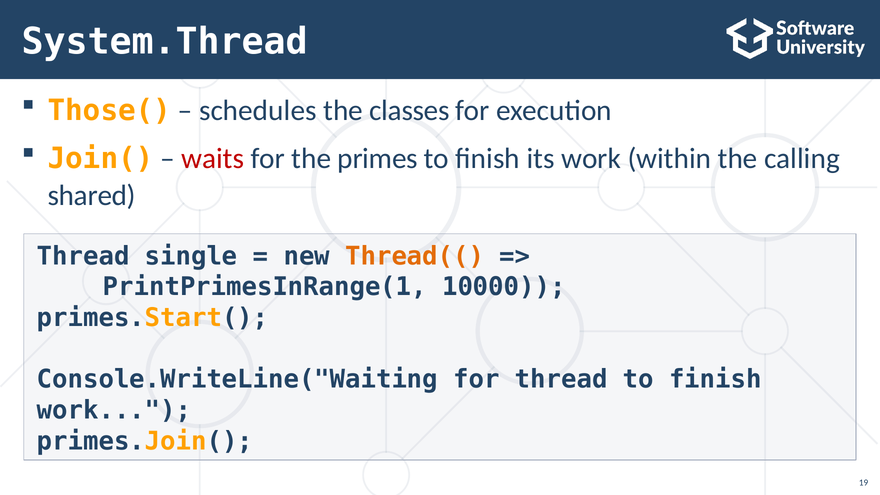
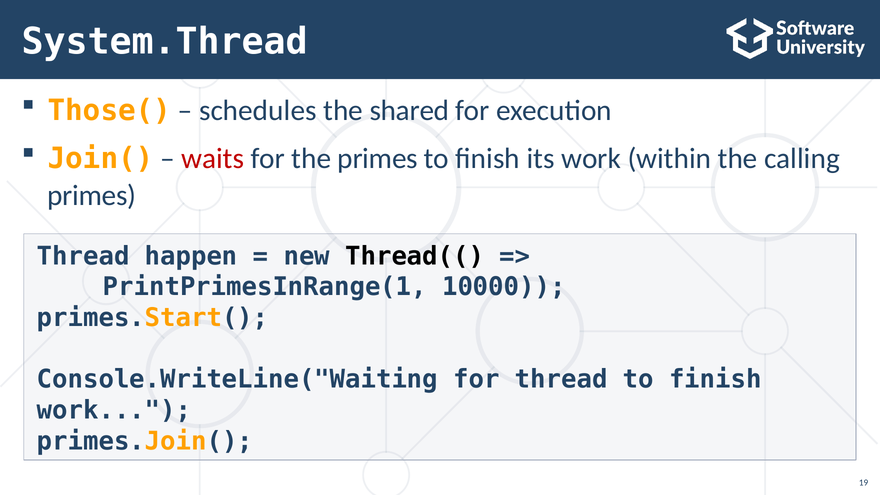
classes: classes -> shared
shared at (92, 195): shared -> primes
single: single -> happen
Thread(( colour: orange -> black
